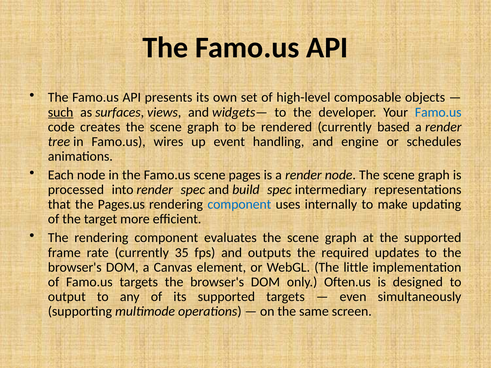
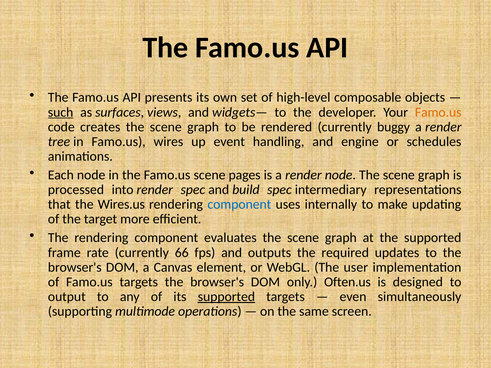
Famo.us at (438, 112) colour: blue -> orange
based: based -> buggy
Pages.us: Pages.us -> Wires.us
35: 35 -> 66
little: little -> user
supported at (226, 297) underline: none -> present
